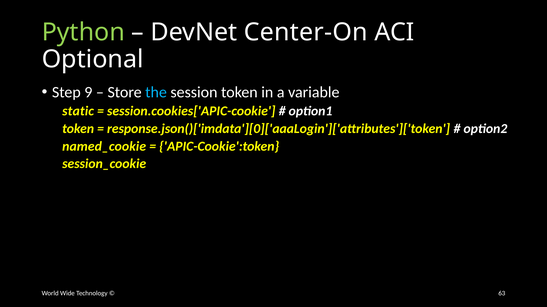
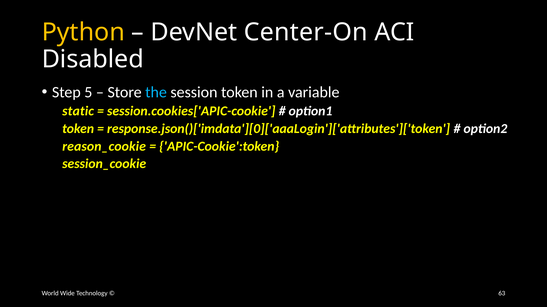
Python colour: light green -> yellow
Optional: Optional -> Disabled
9: 9 -> 5
named_cookie: named_cookie -> reason_cookie
